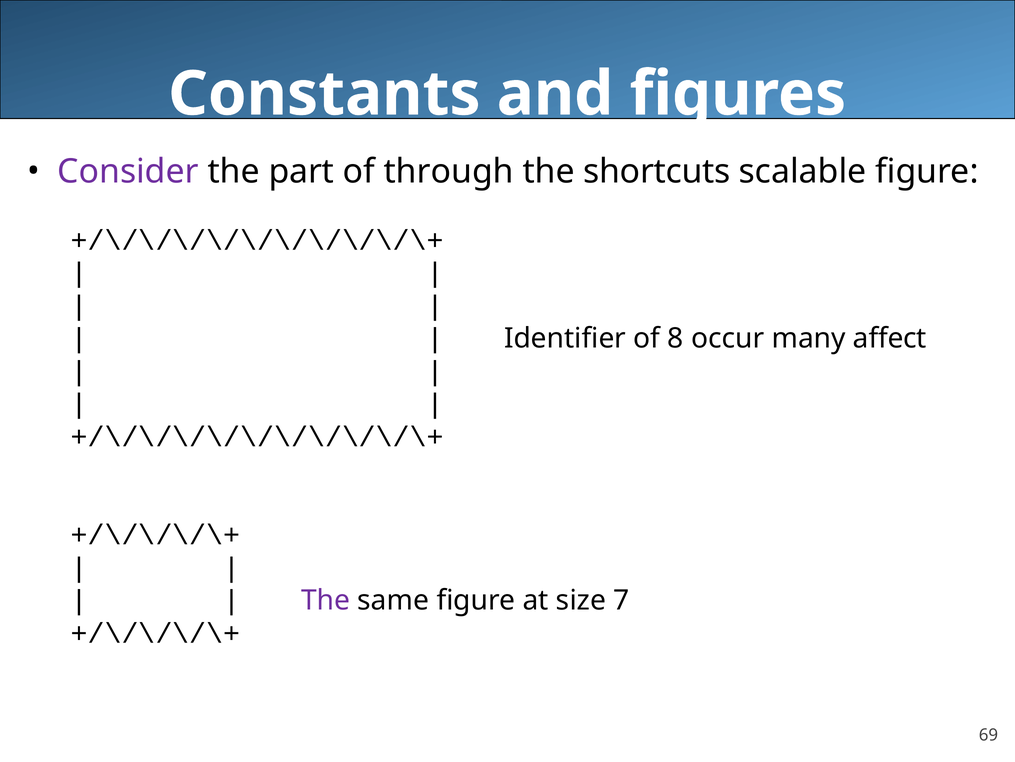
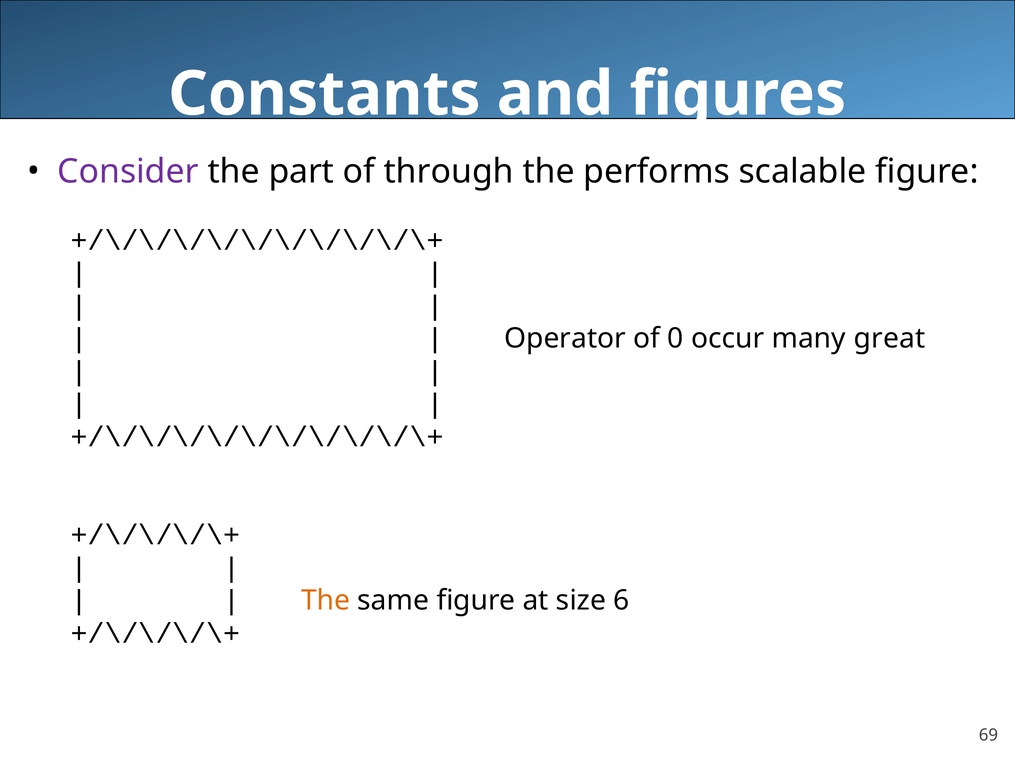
shortcuts: shortcuts -> performs
Identifier: Identifier -> Operator
8: 8 -> 0
affect: affect -> great
The at (326, 600) colour: purple -> orange
7: 7 -> 6
